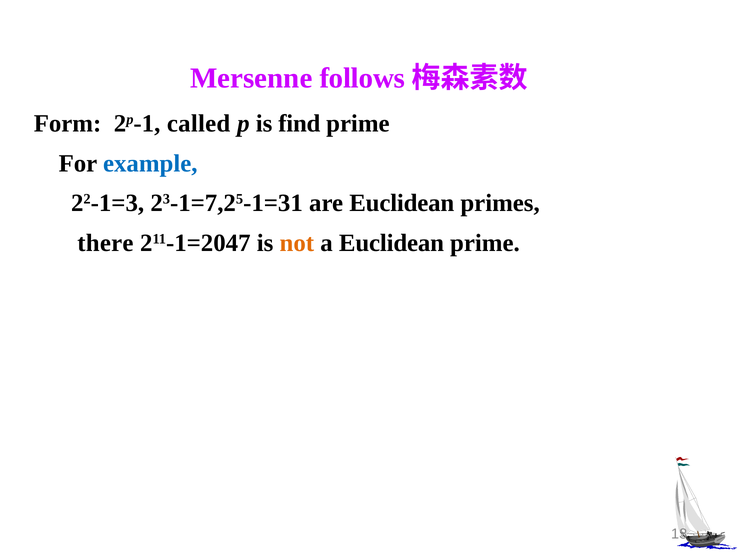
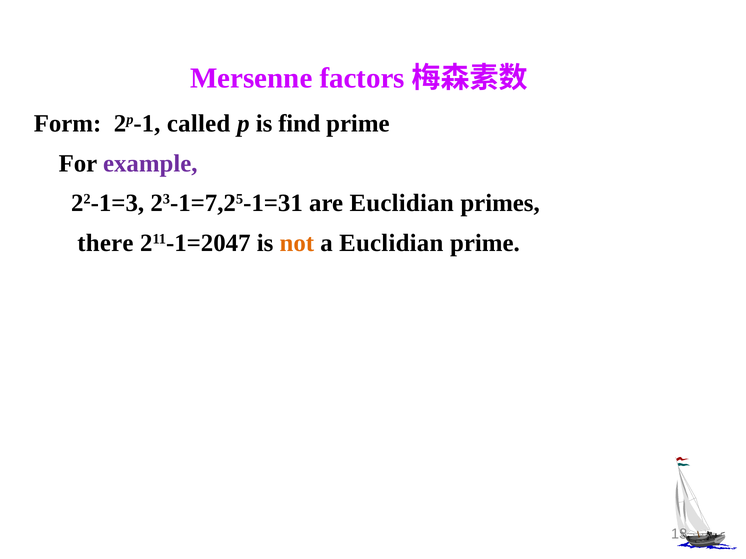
follows: follows -> factors
example colour: blue -> purple
are Euclidean: Euclidean -> Euclidian
a Euclidean: Euclidean -> Euclidian
